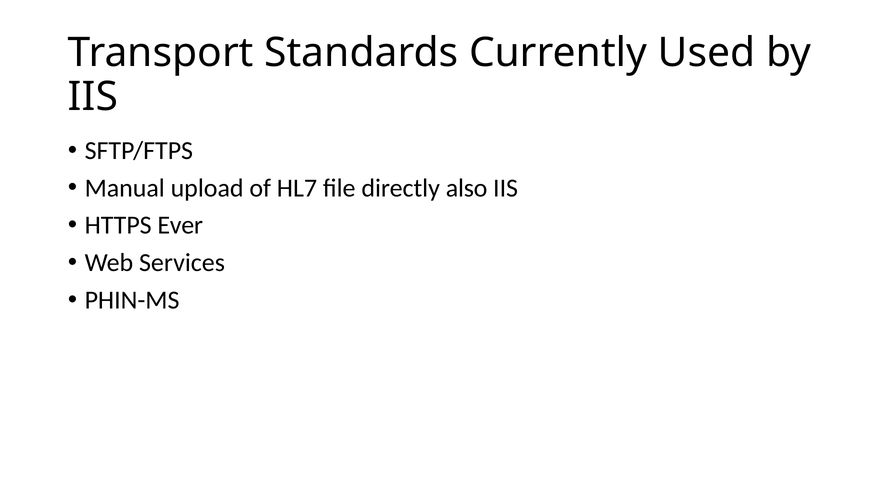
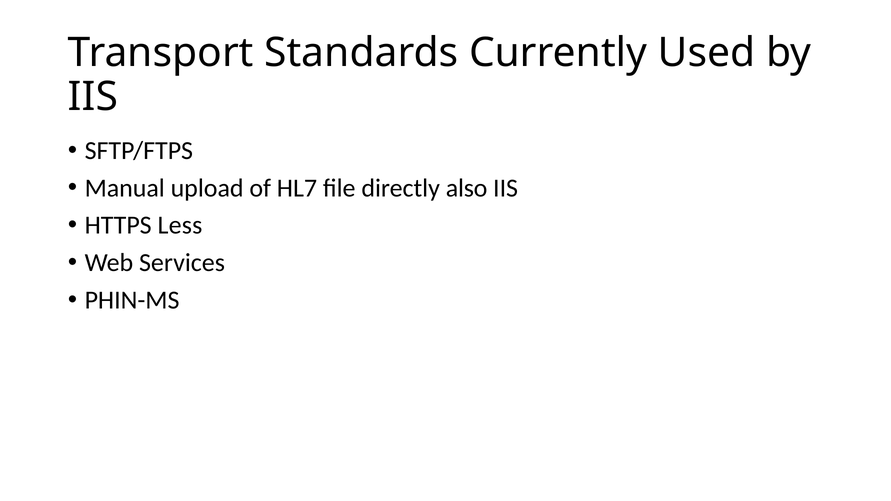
Ever: Ever -> Less
